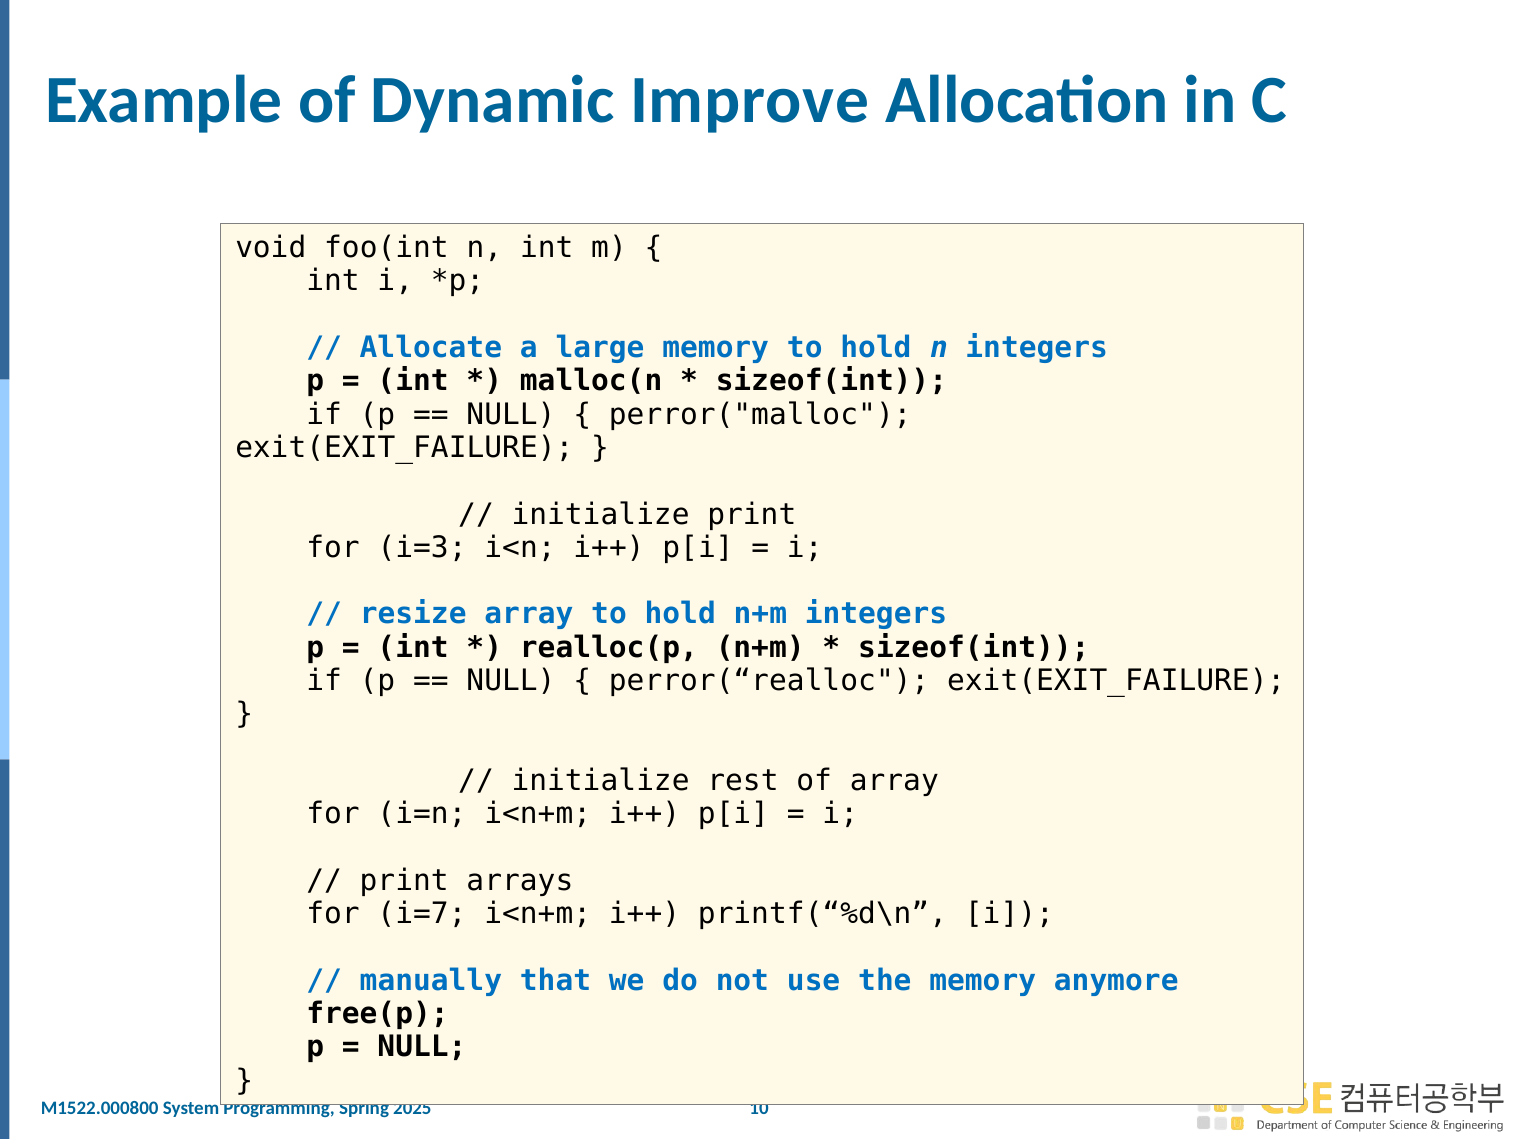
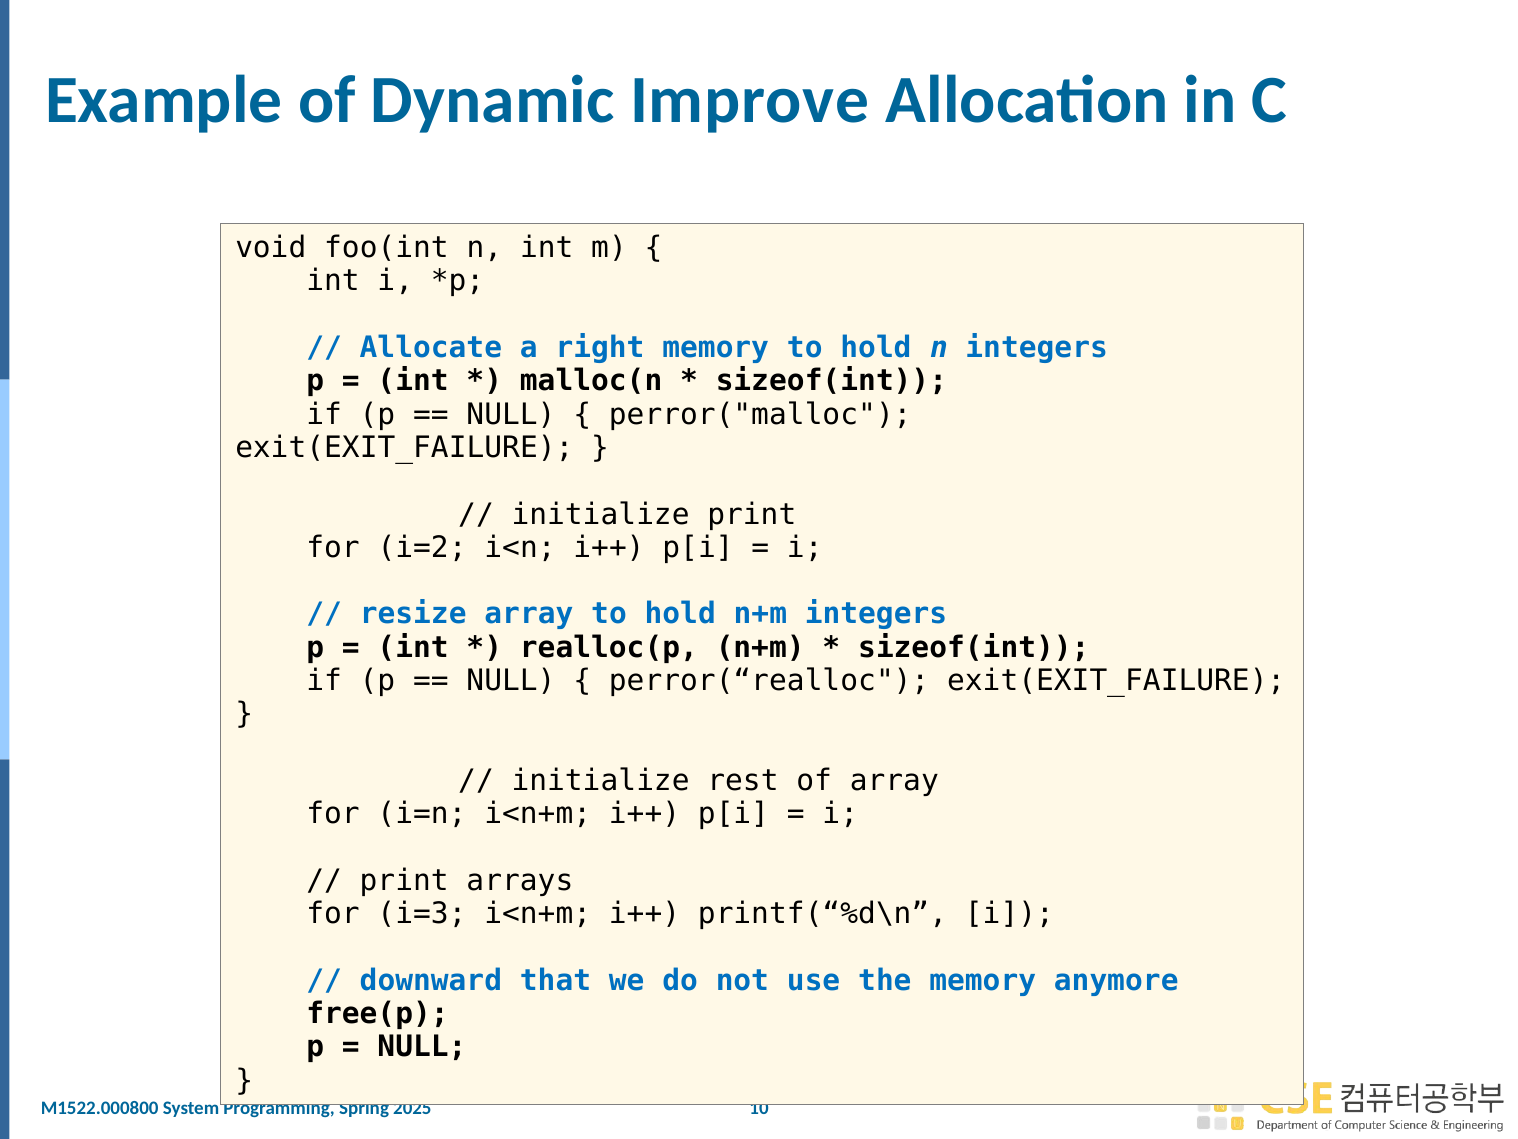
large: large -> right
i=3: i=3 -> i=2
i=7: i=7 -> i=3
manually: manually -> downward
